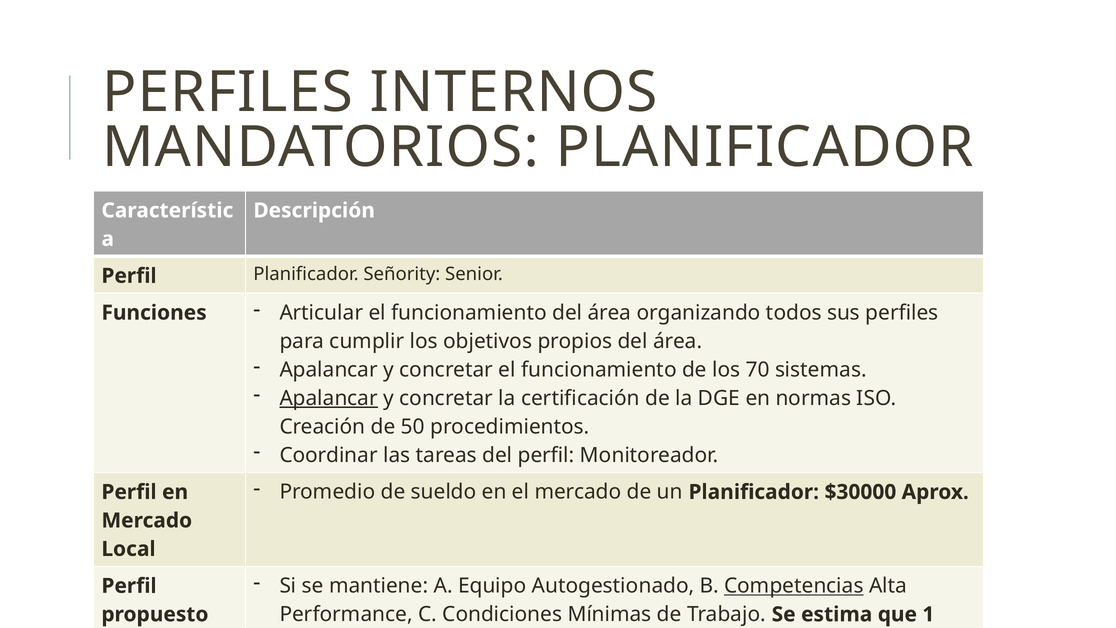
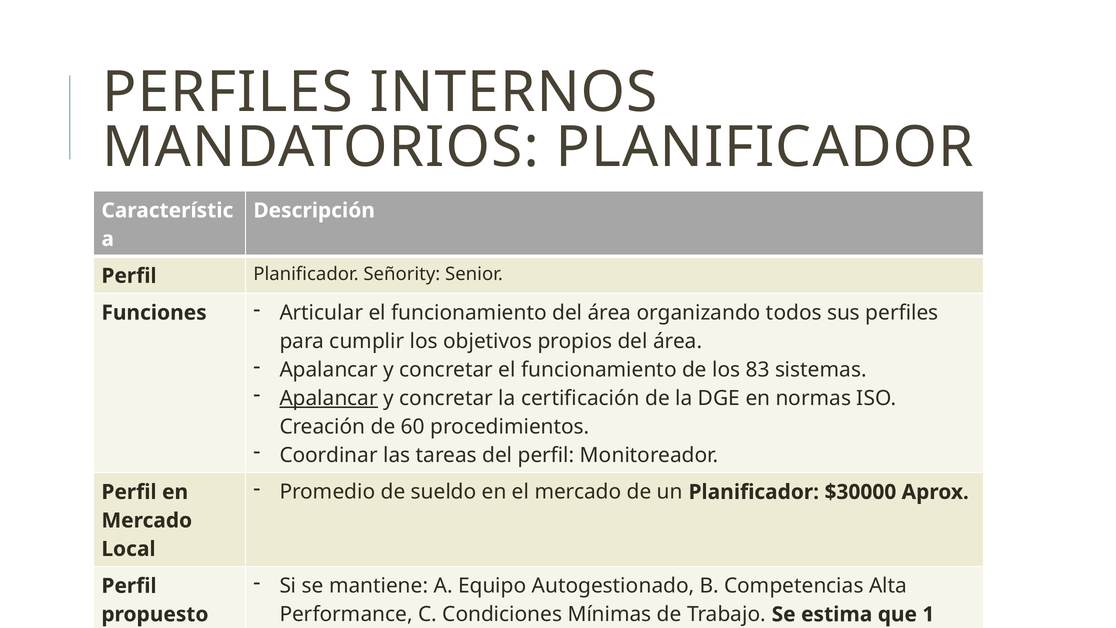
70: 70 -> 83
50: 50 -> 60
Competencias underline: present -> none
